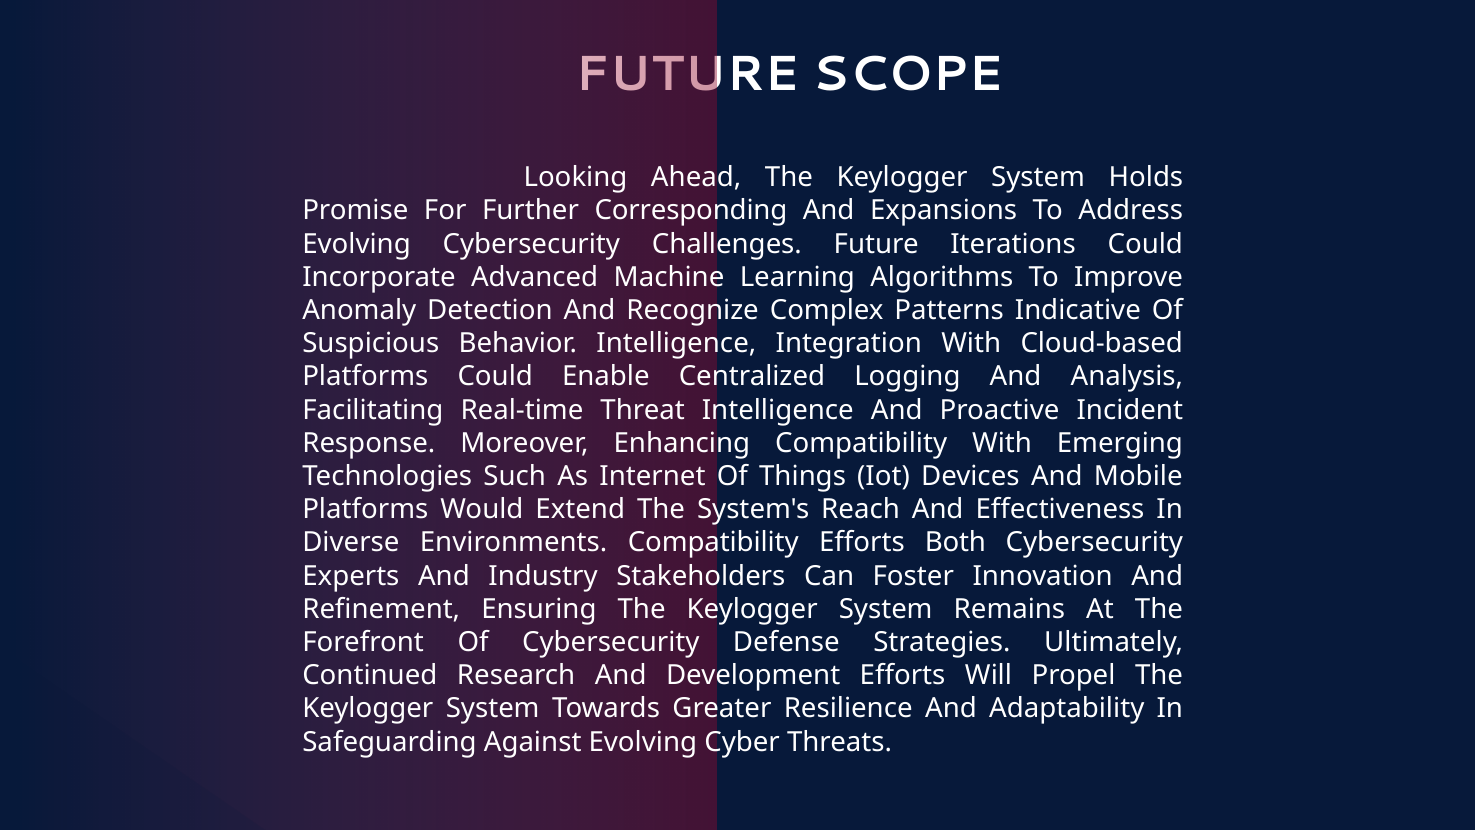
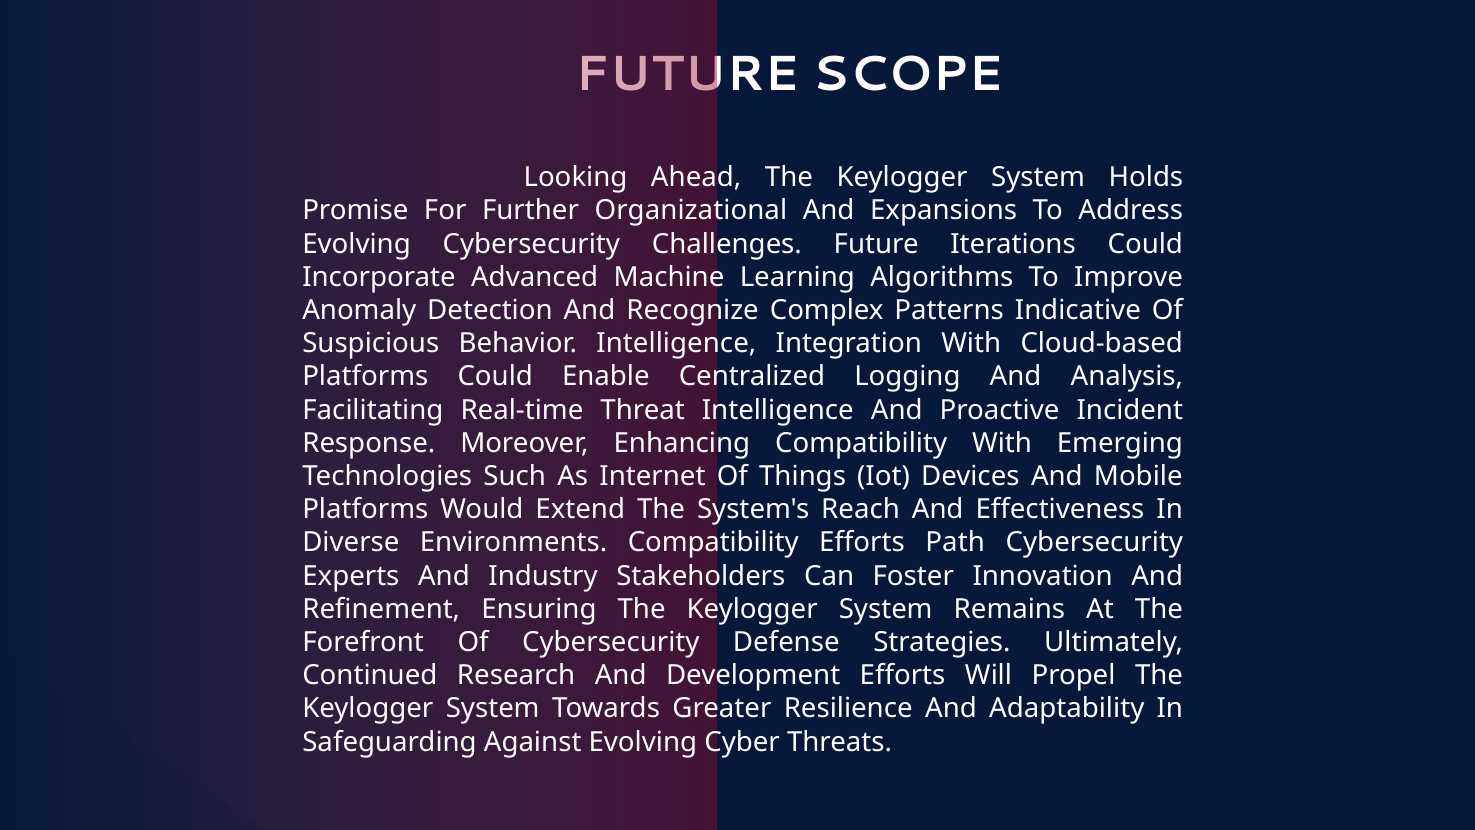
Corresponding: Corresponding -> Organizational
Both: Both -> Path
